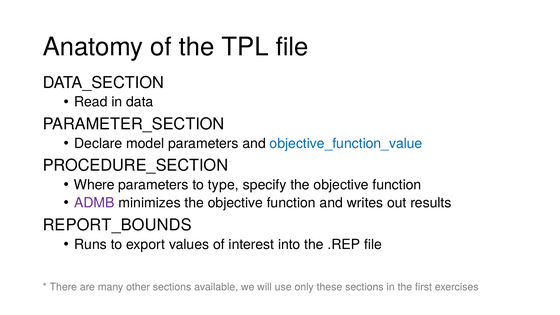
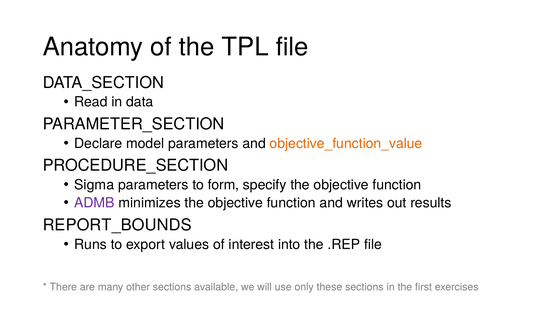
objective_function_value colour: blue -> orange
Where: Where -> Sigma
type: type -> form
